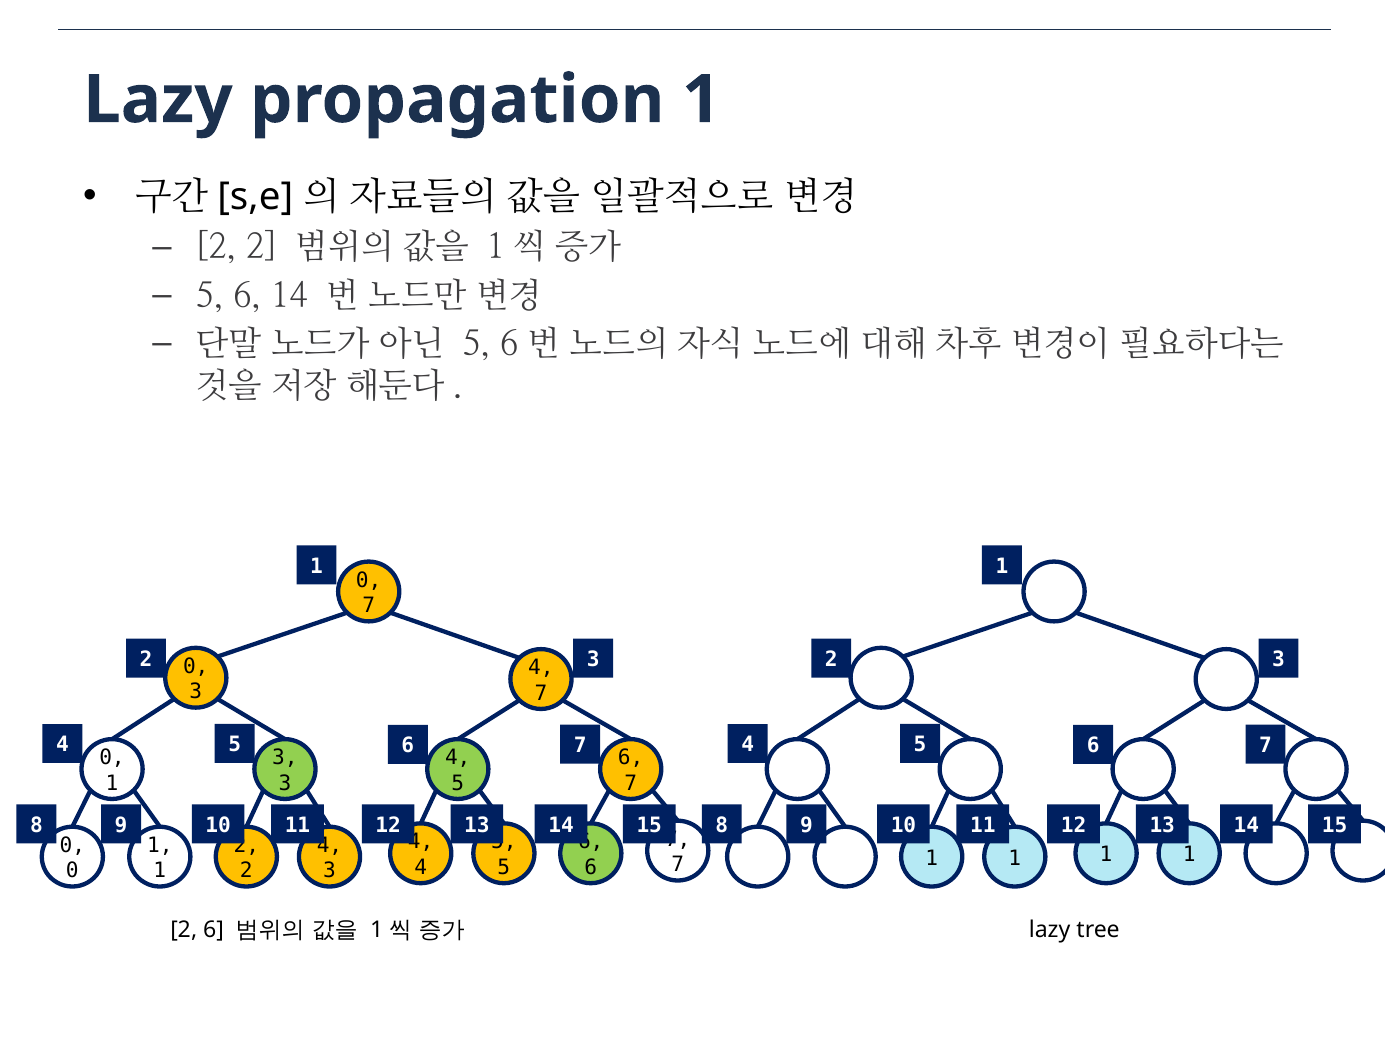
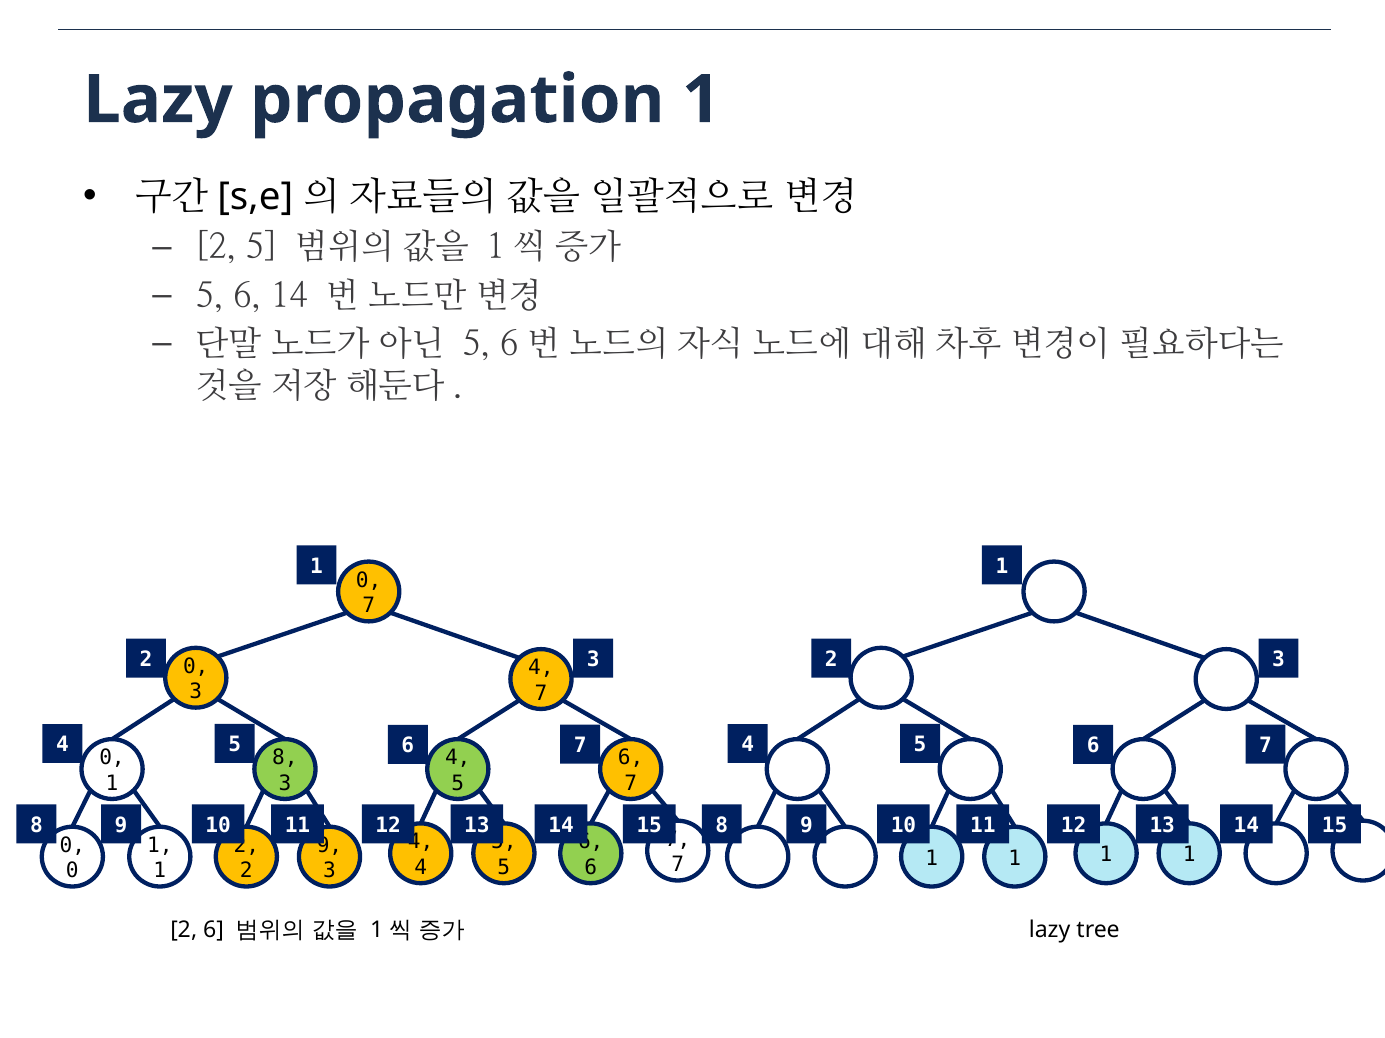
2 at (261, 248): 2 -> 5
3 at (285, 758): 3 -> 8
4 at (329, 846): 4 -> 9
